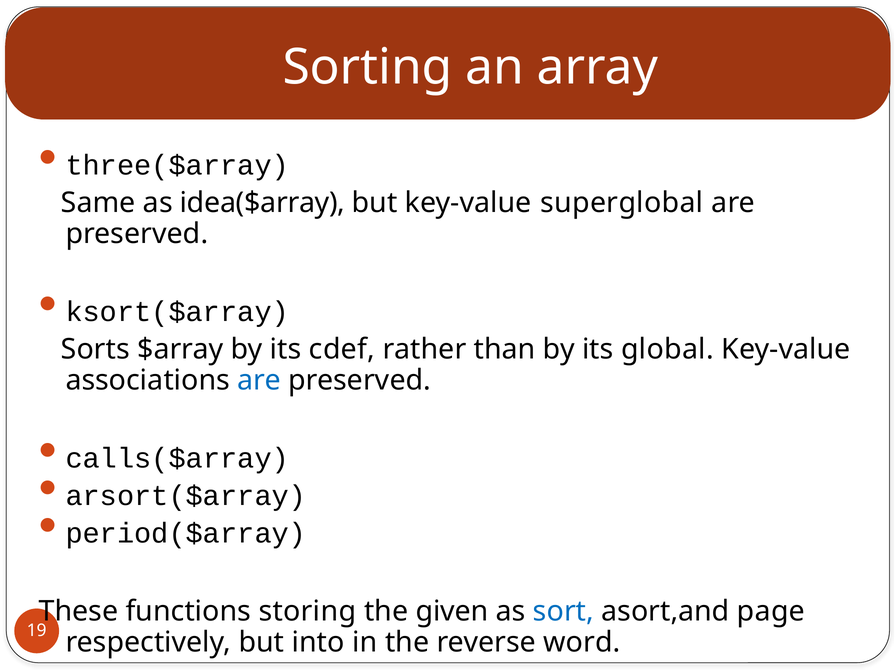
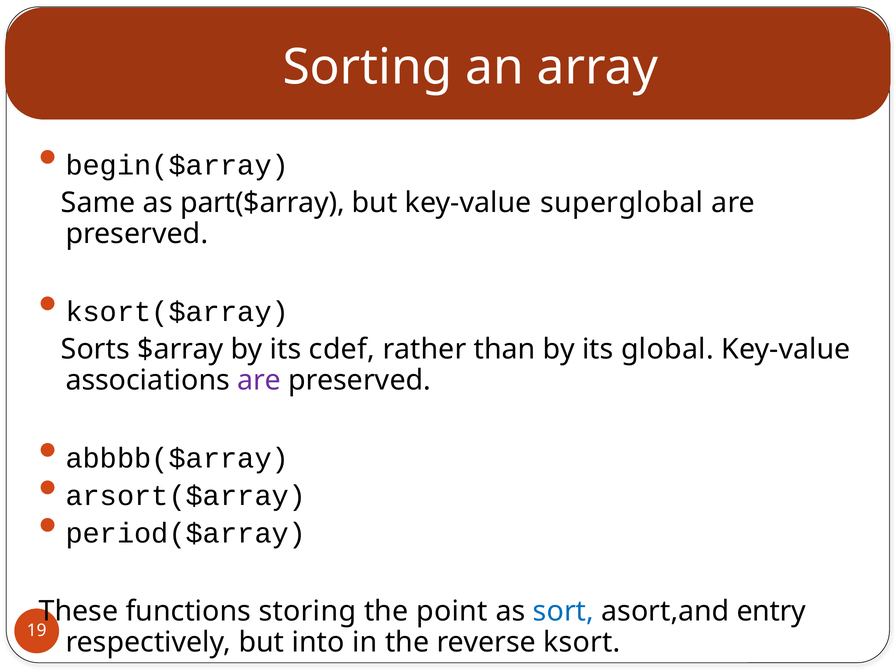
three($array: three($array -> begin($array
idea($array: idea($array -> part($array
are at (259, 380) colour: blue -> purple
calls($array: calls($array -> abbbb($array
given: given -> point
page: page -> entry
word: word -> ksort
